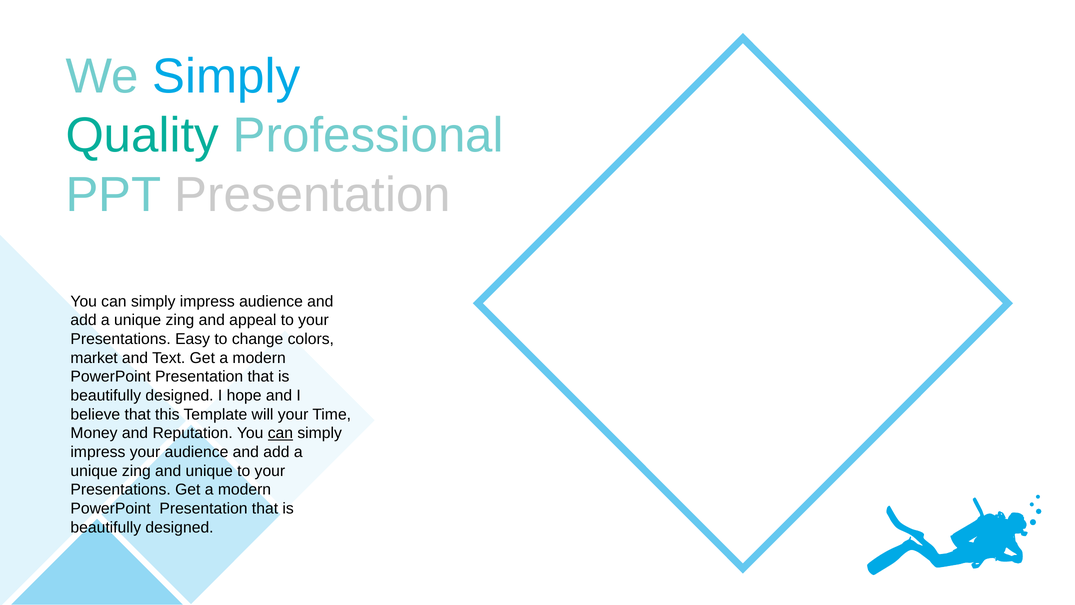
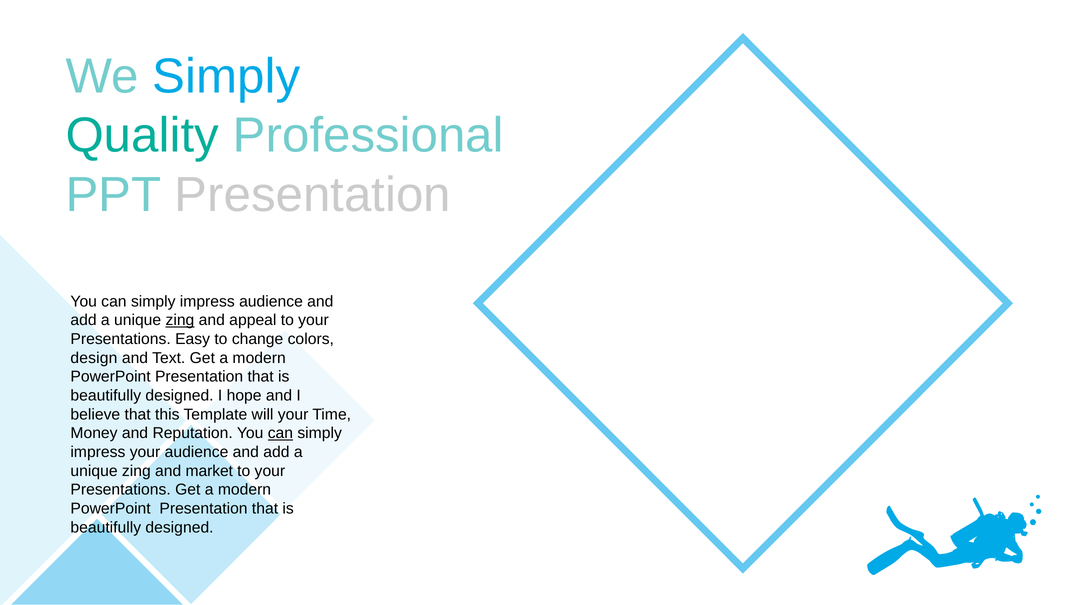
zing at (180, 320) underline: none -> present
market: market -> design
and unique: unique -> market
